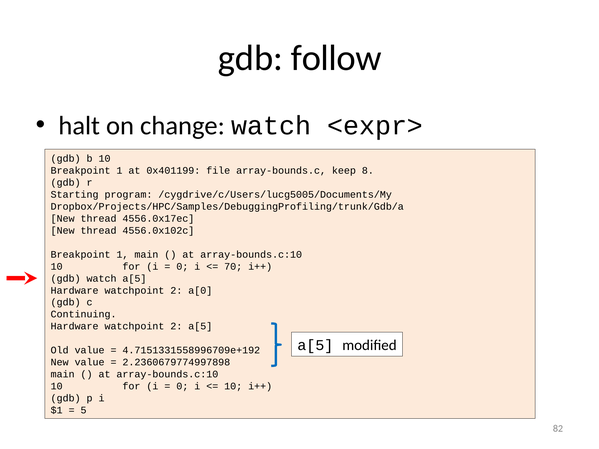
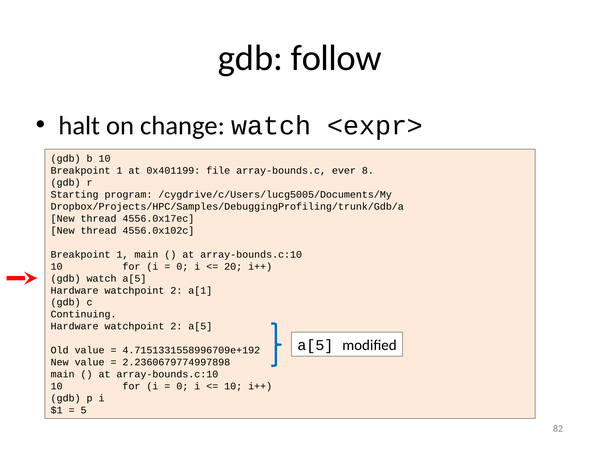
keep: keep -> ever
70: 70 -> 20
a[0: a[0 -> a[1
